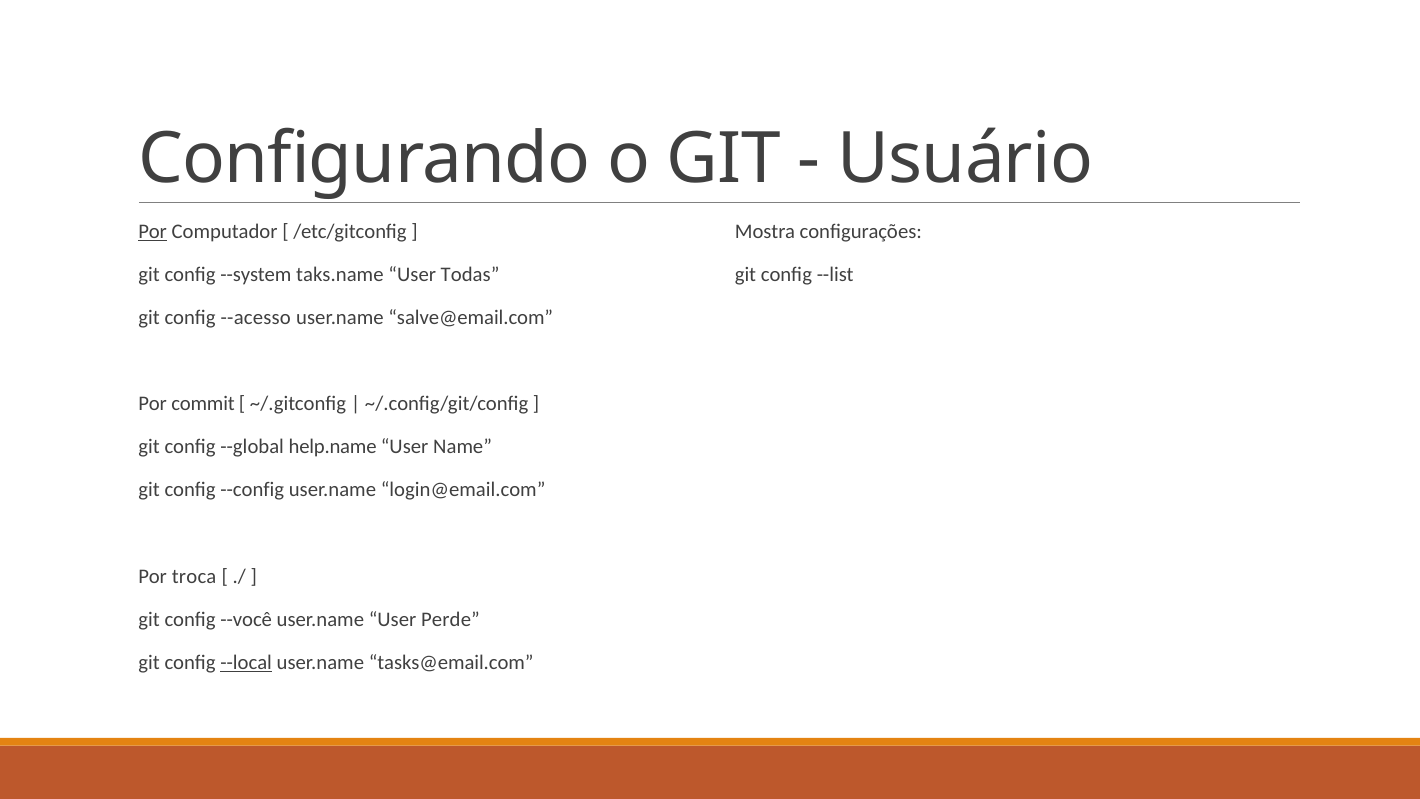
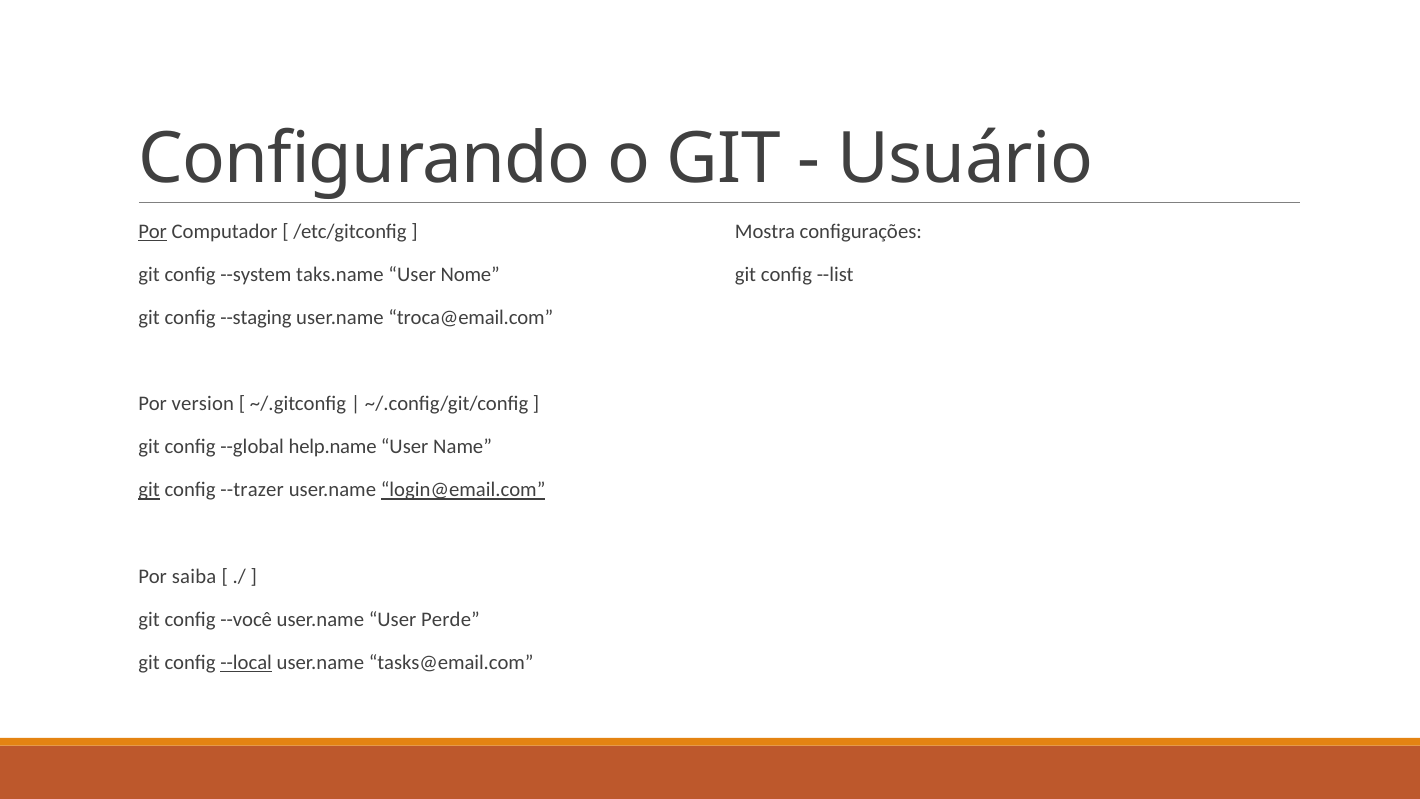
Todas: Todas -> Nome
--acesso: --acesso -> --staging
salve@email.com: salve@email.com -> troca@email.com
commit: commit -> version
git at (149, 490) underline: none -> present
--config: --config -> --trazer
login@email.com underline: none -> present
troca: troca -> saiba
